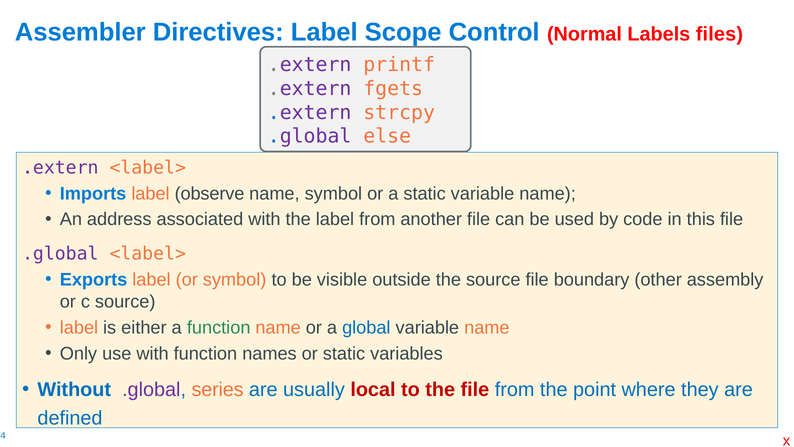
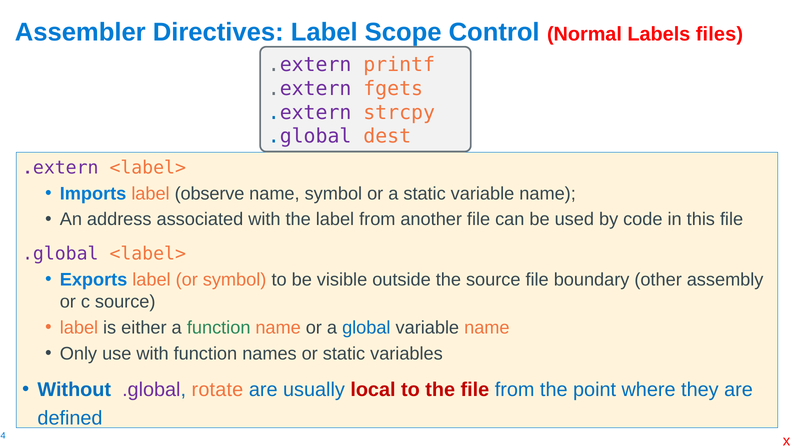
else: else -> dest
series: series -> rotate
